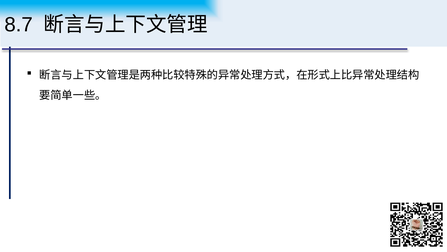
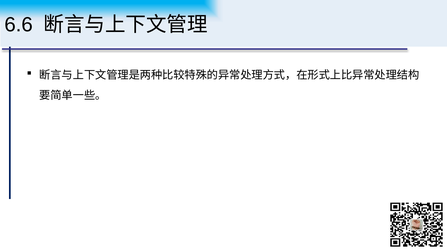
8.7: 8.7 -> 6.6
